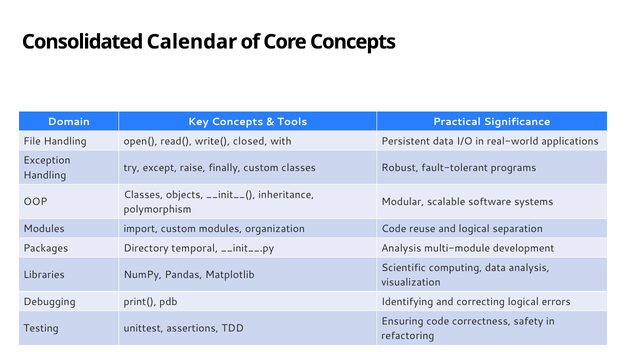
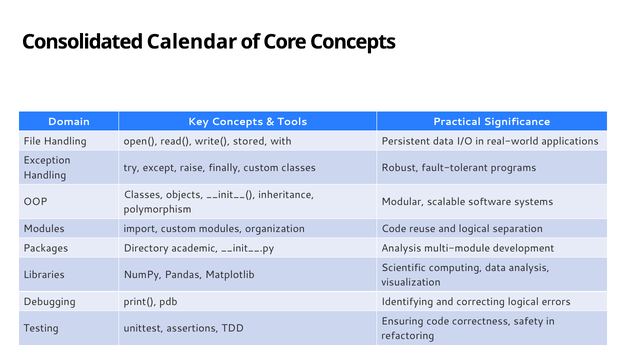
closed: closed -> stored
temporal: temporal -> academic
